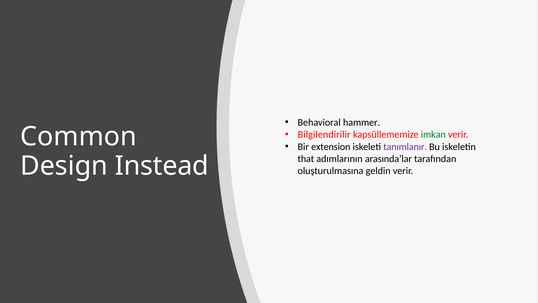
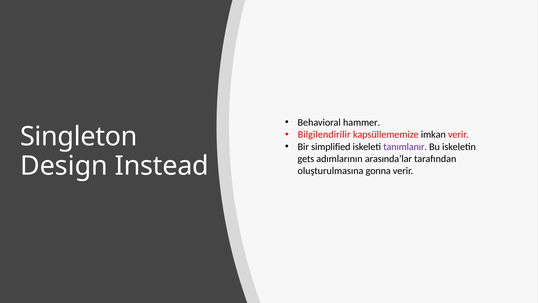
Common: Common -> Singleton
imkan colour: green -> black
extension: extension -> simplified
that: that -> gets
geldin: geldin -> gonna
